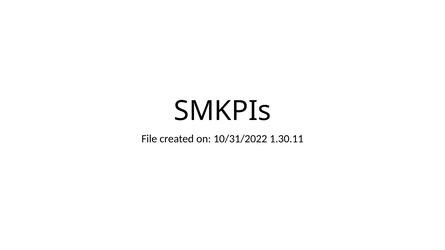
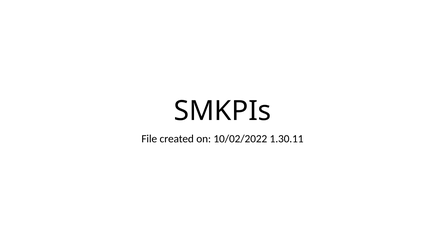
10/31/2022: 10/31/2022 -> 10/02/2022
